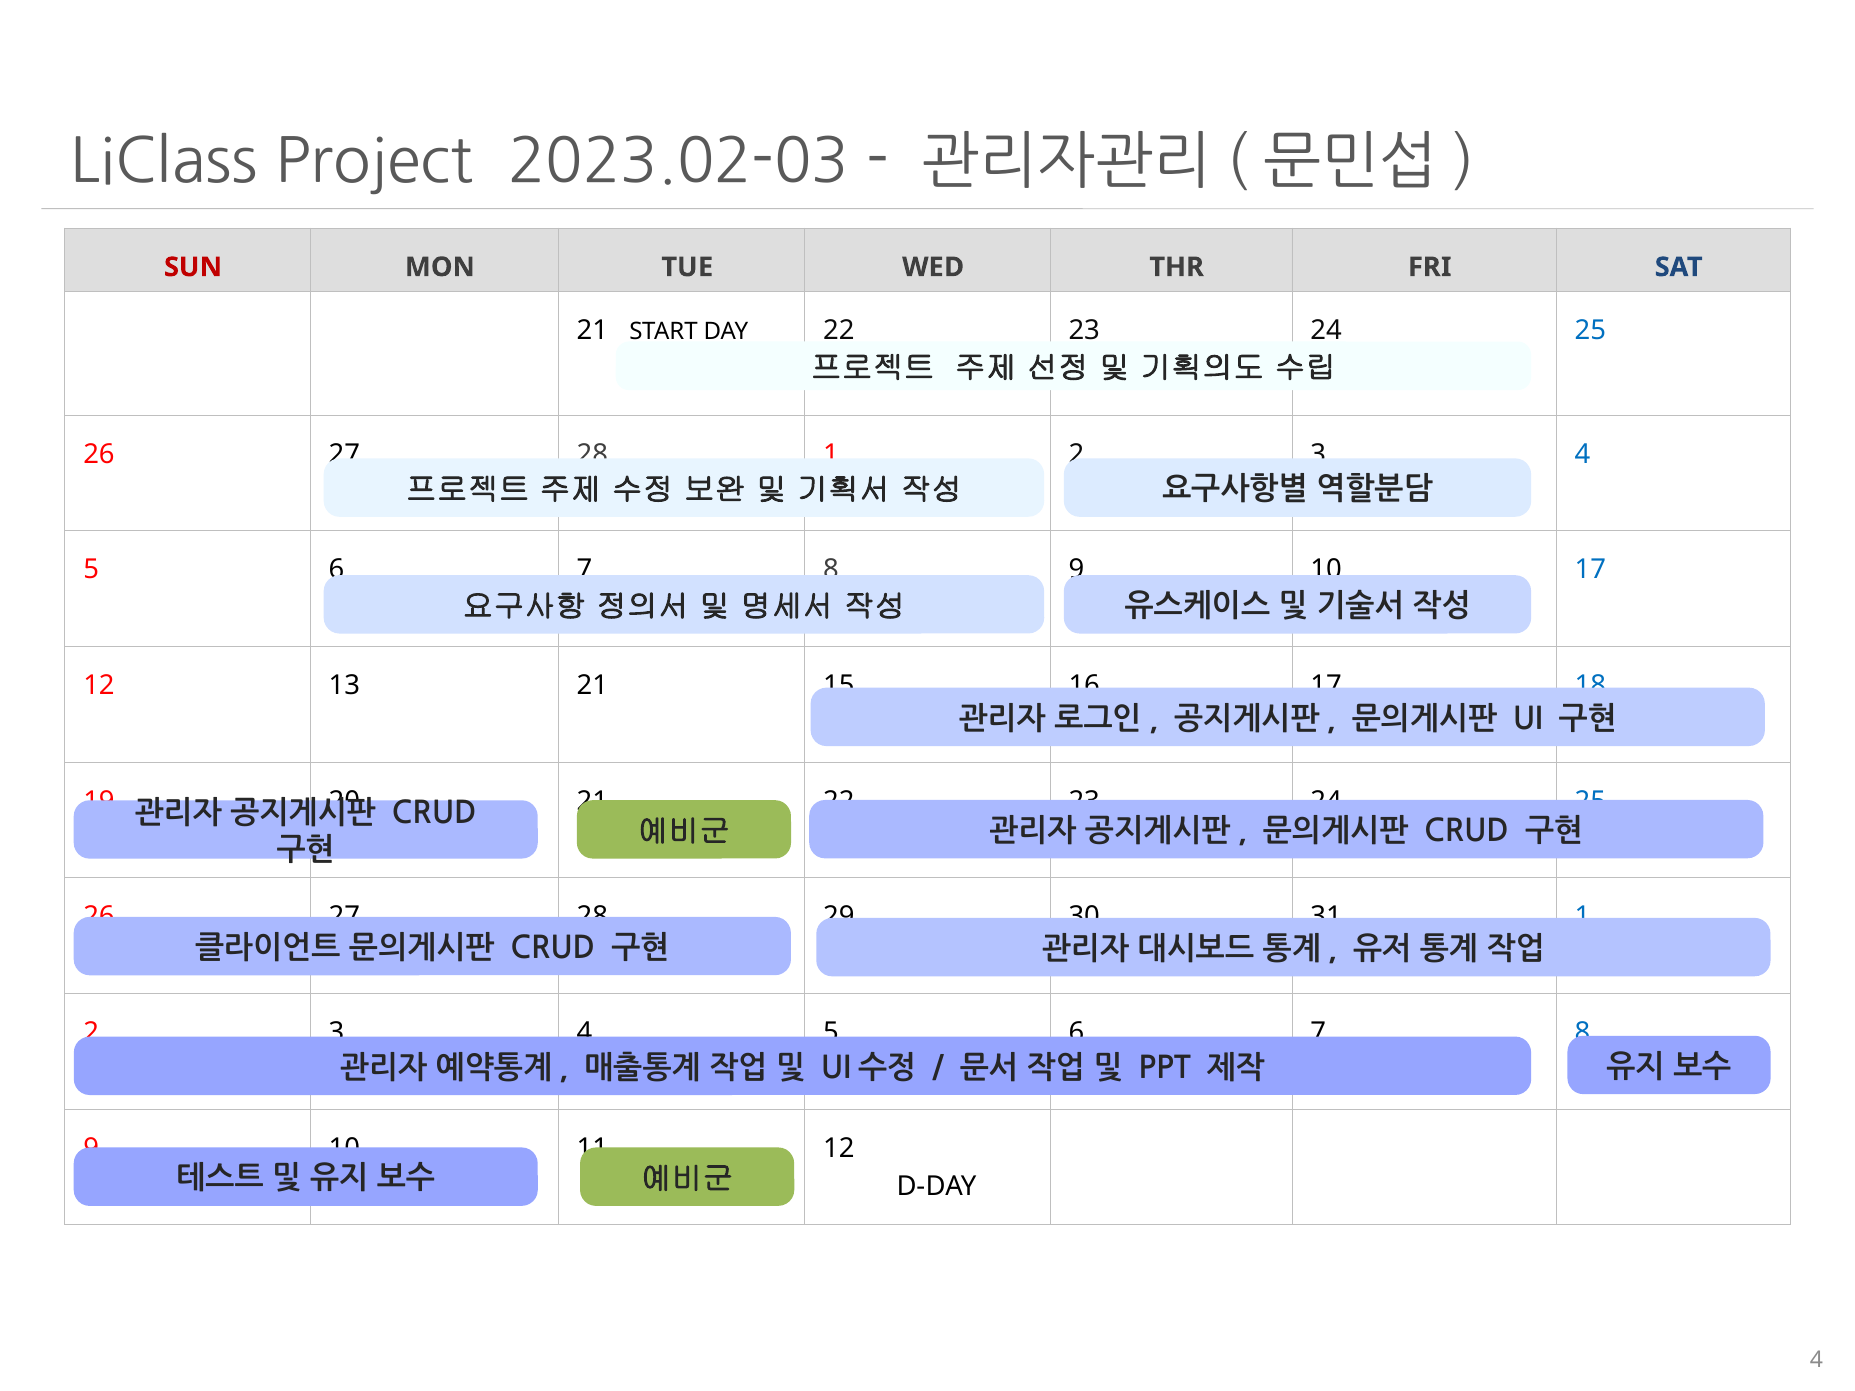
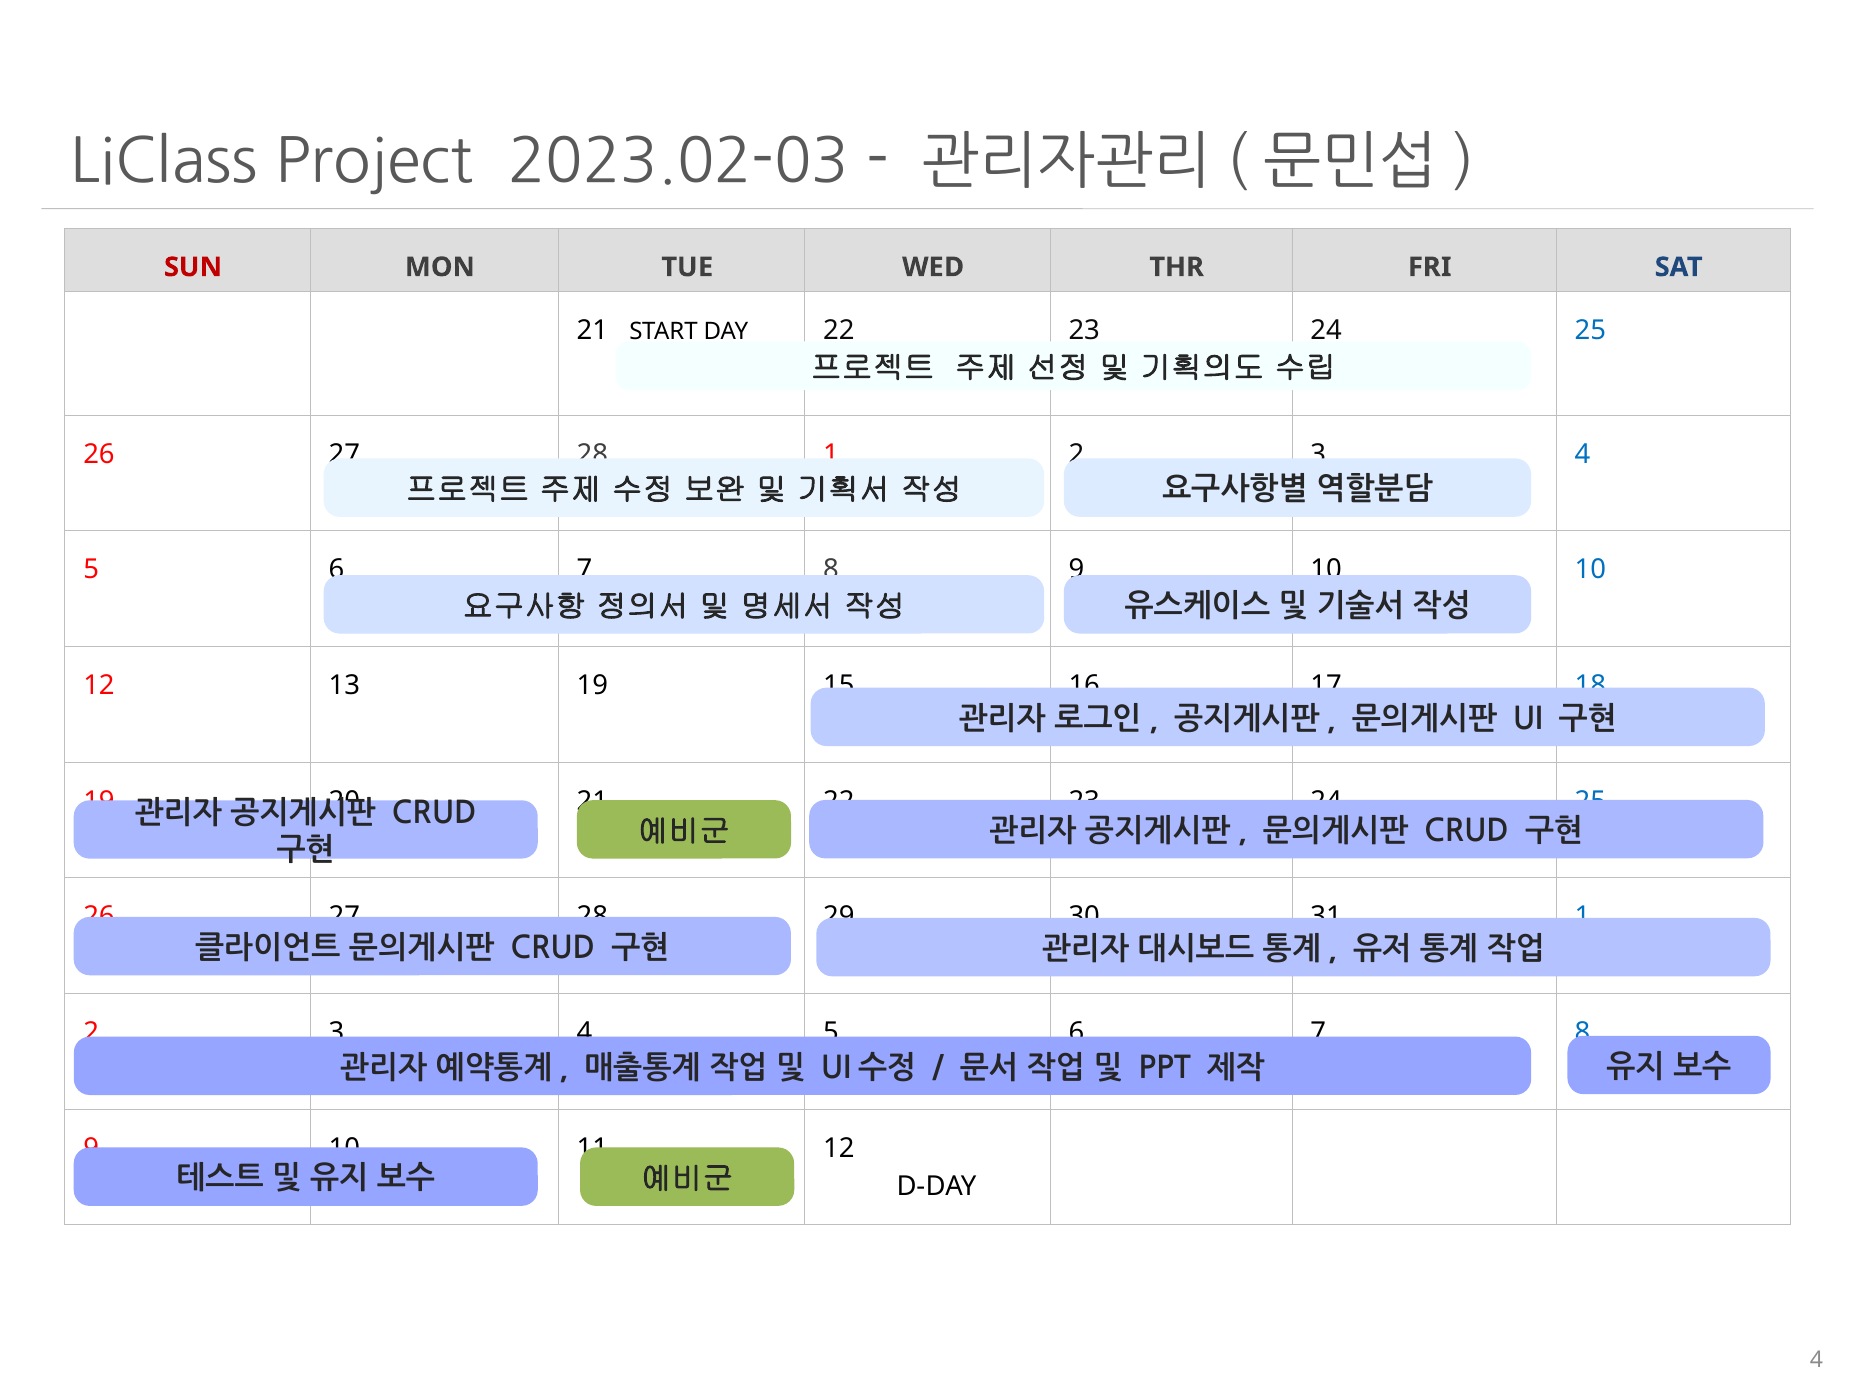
17 at (1590, 570): 17 -> 10
13 21: 21 -> 19
